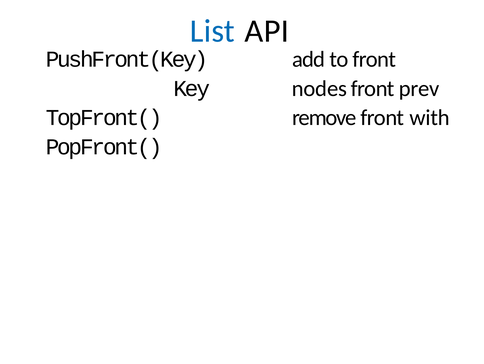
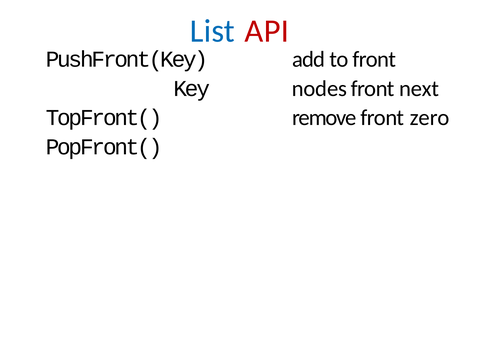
API colour: black -> red
prev: prev -> next
with: with -> zero
